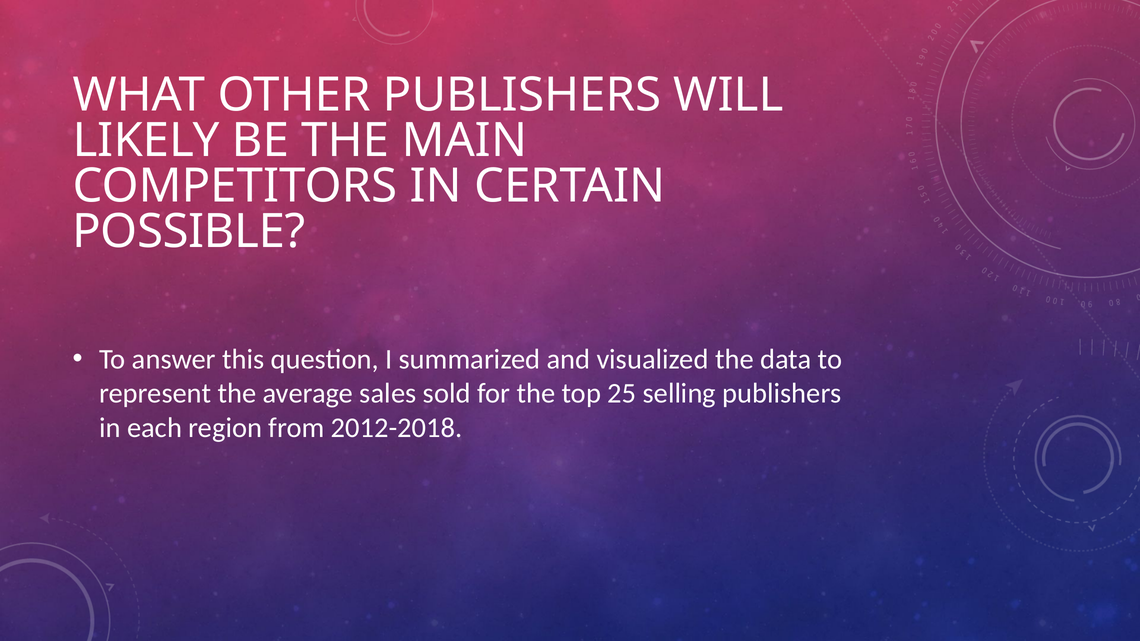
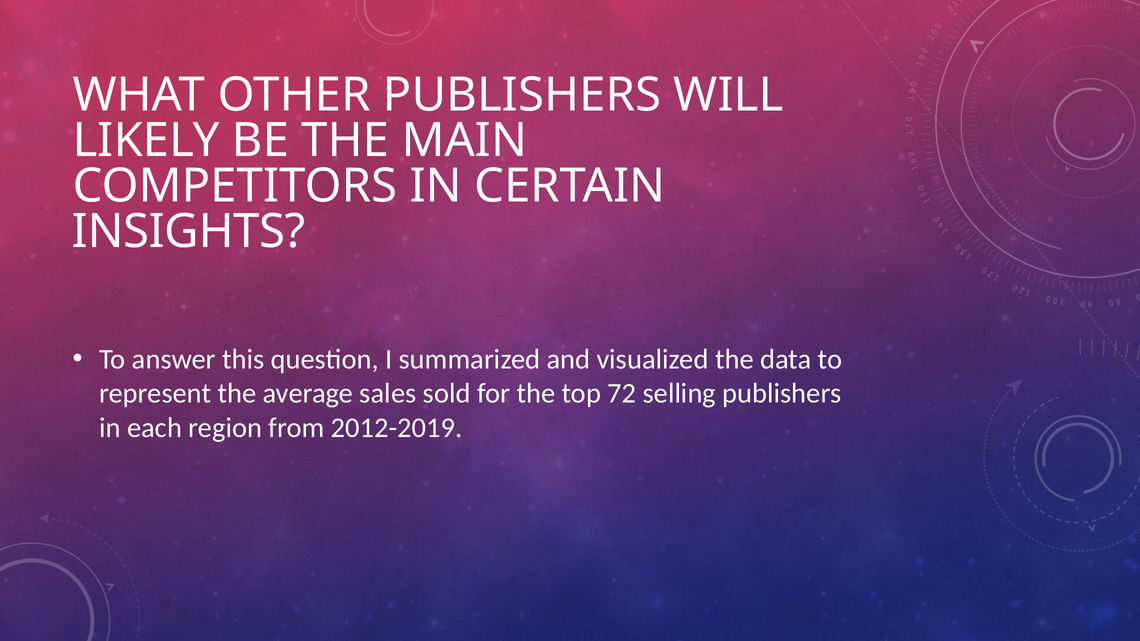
POSSIBLE: POSSIBLE -> INSIGHTS
25: 25 -> 72
2012-2018: 2012-2018 -> 2012-2019
